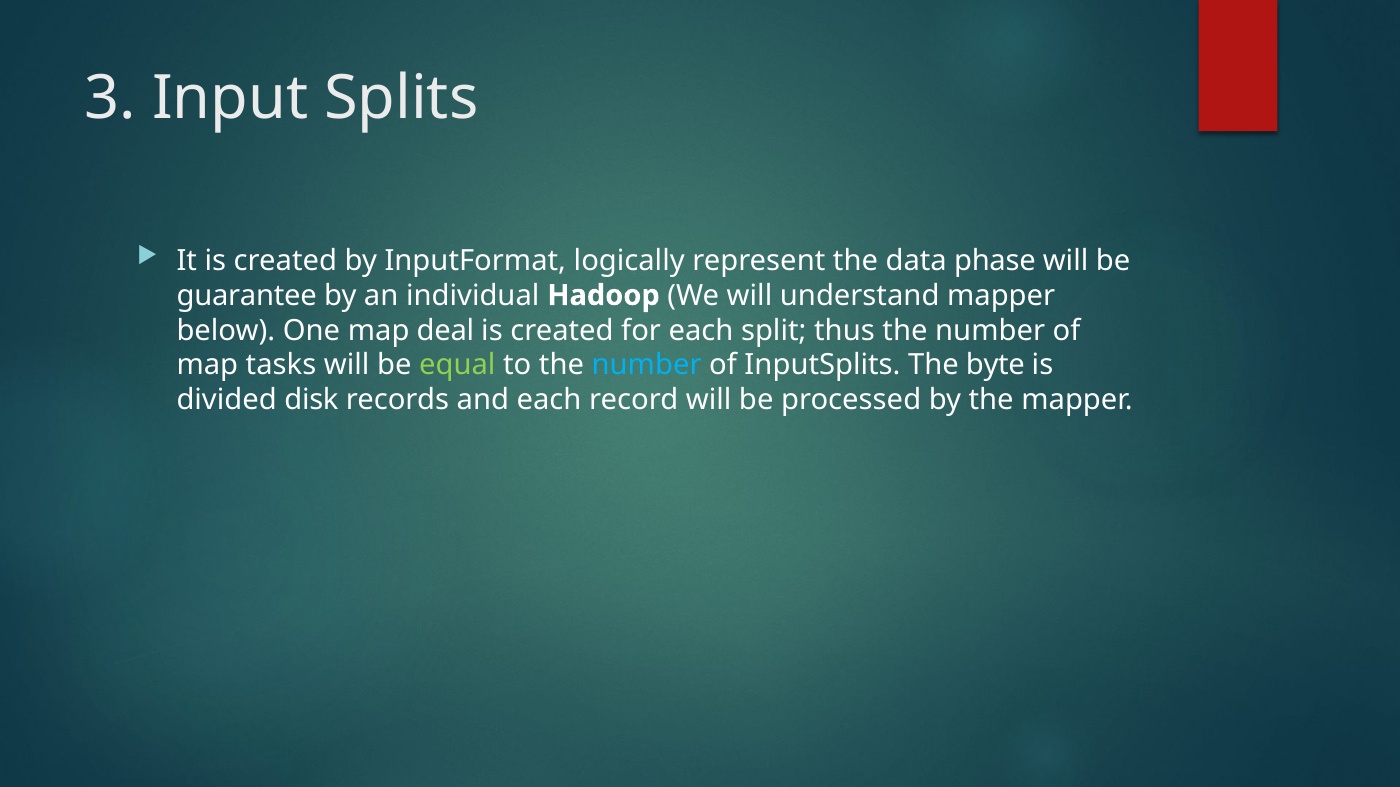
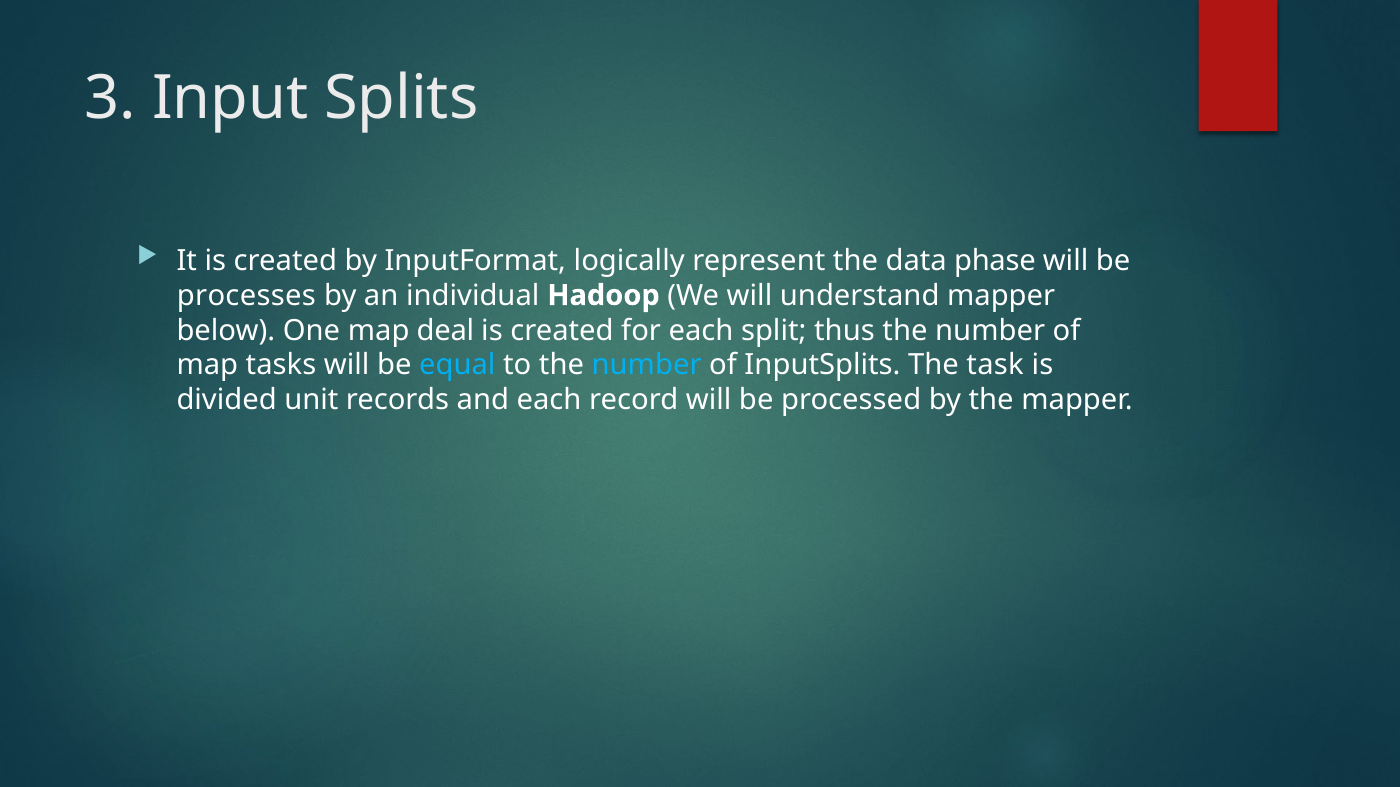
guarantee: guarantee -> processes
equal colour: light green -> light blue
byte: byte -> task
disk: disk -> unit
